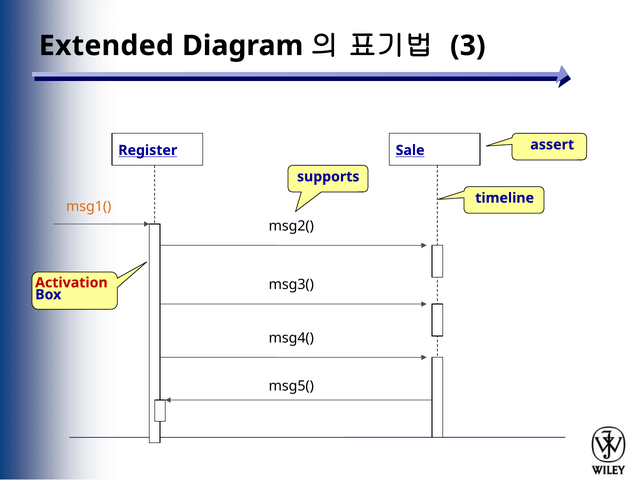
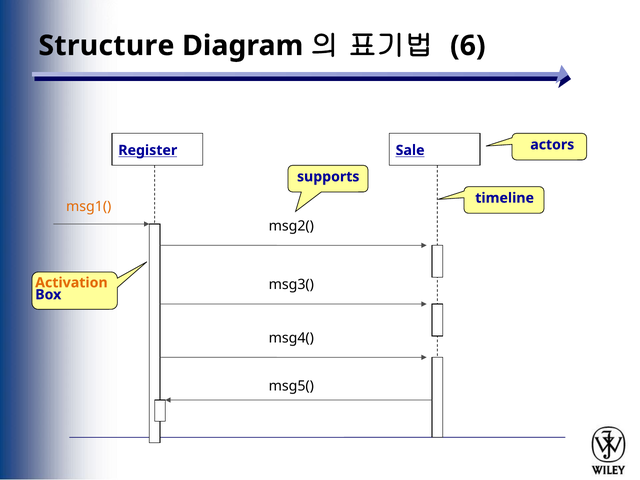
Extended: Extended -> Structure
3: 3 -> 6
assert: assert -> actors
Activation colour: red -> orange
